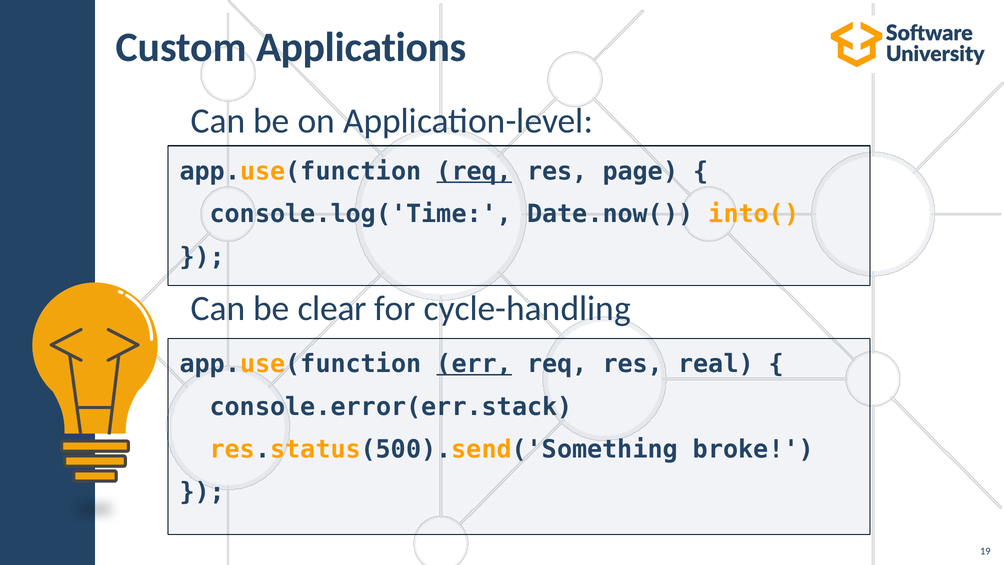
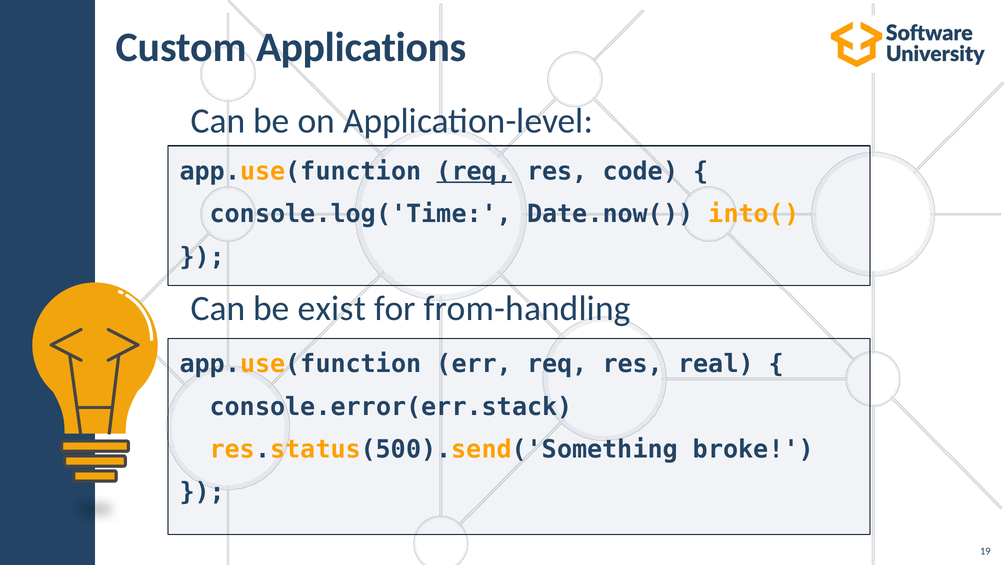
page: page -> code
clear: clear -> exist
cycle-handling: cycle-handling -> from-handling
err underline: present -> none
